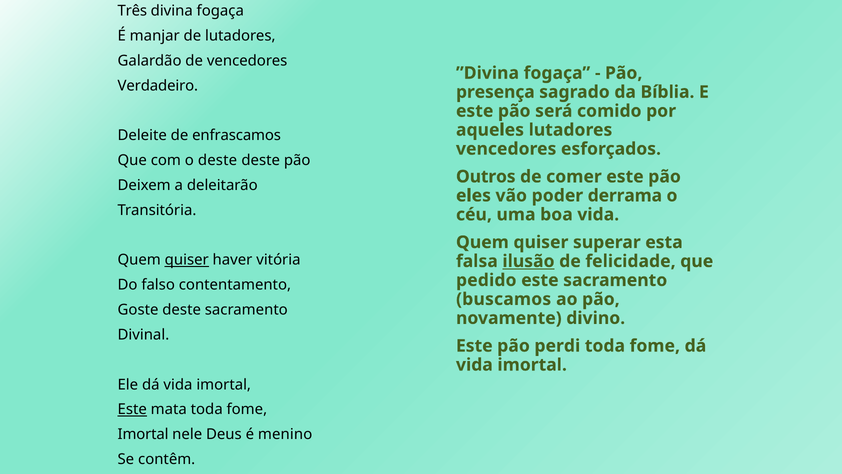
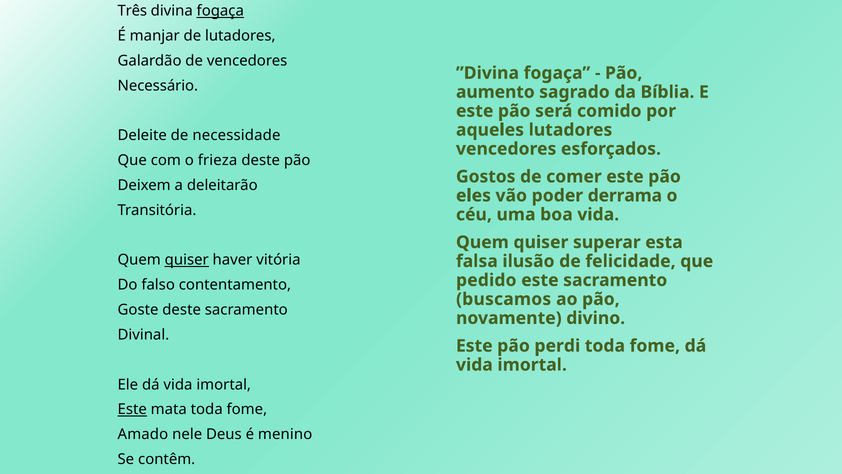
fogaça at (220, 11) underline: none -> present
Verdadeiro: Verdadeiro -> Necessário
presença: presença -> aumento
enfrascamos: enfrascamos -> necessidade
o deste: deste -> frieza
Outros: Outros -> Gostos
ilusão underline: present -> none
Imortal at (143, 434): Imortal -> Amado
